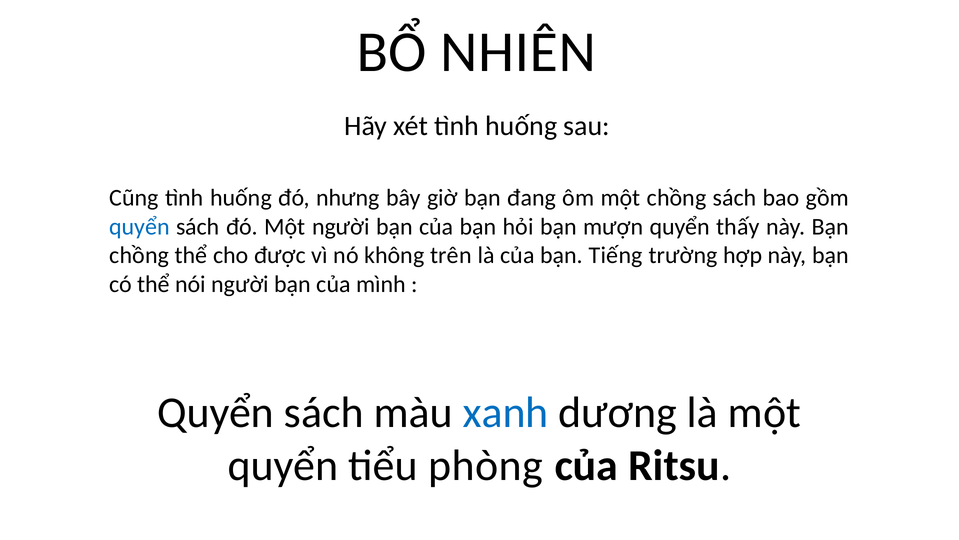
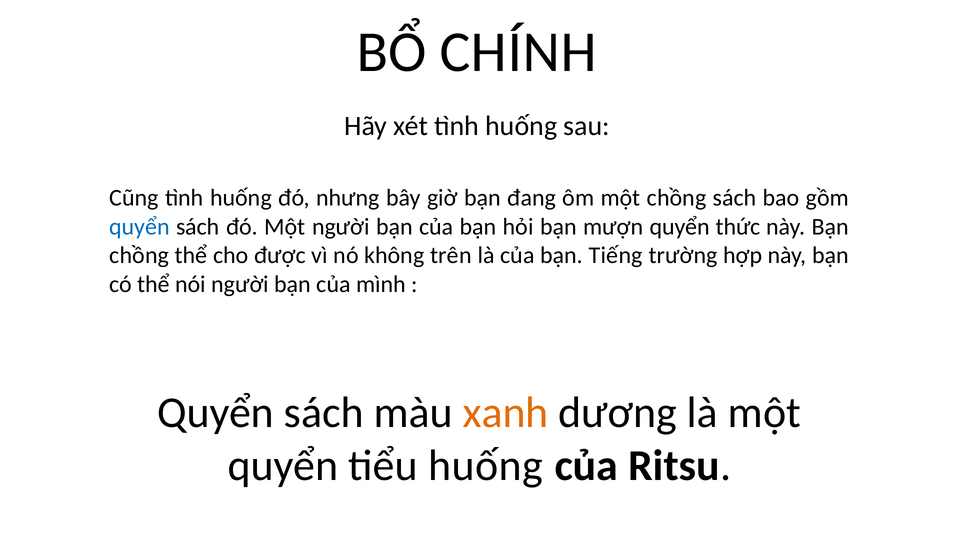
NHIÊN: NHIÊN -> CHÍNH
thấy: thấy -> thức
xanh colour: blue -> orange
tiểu phòng: phòng -> huống
